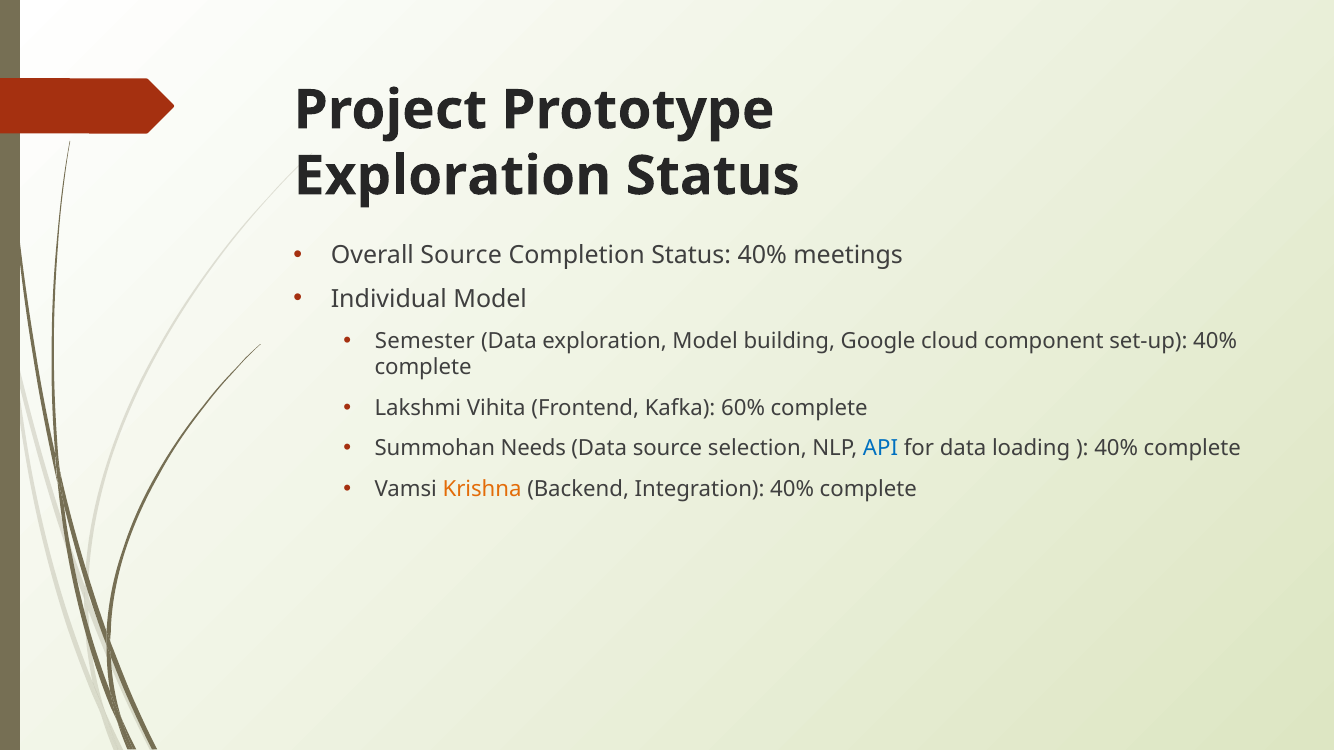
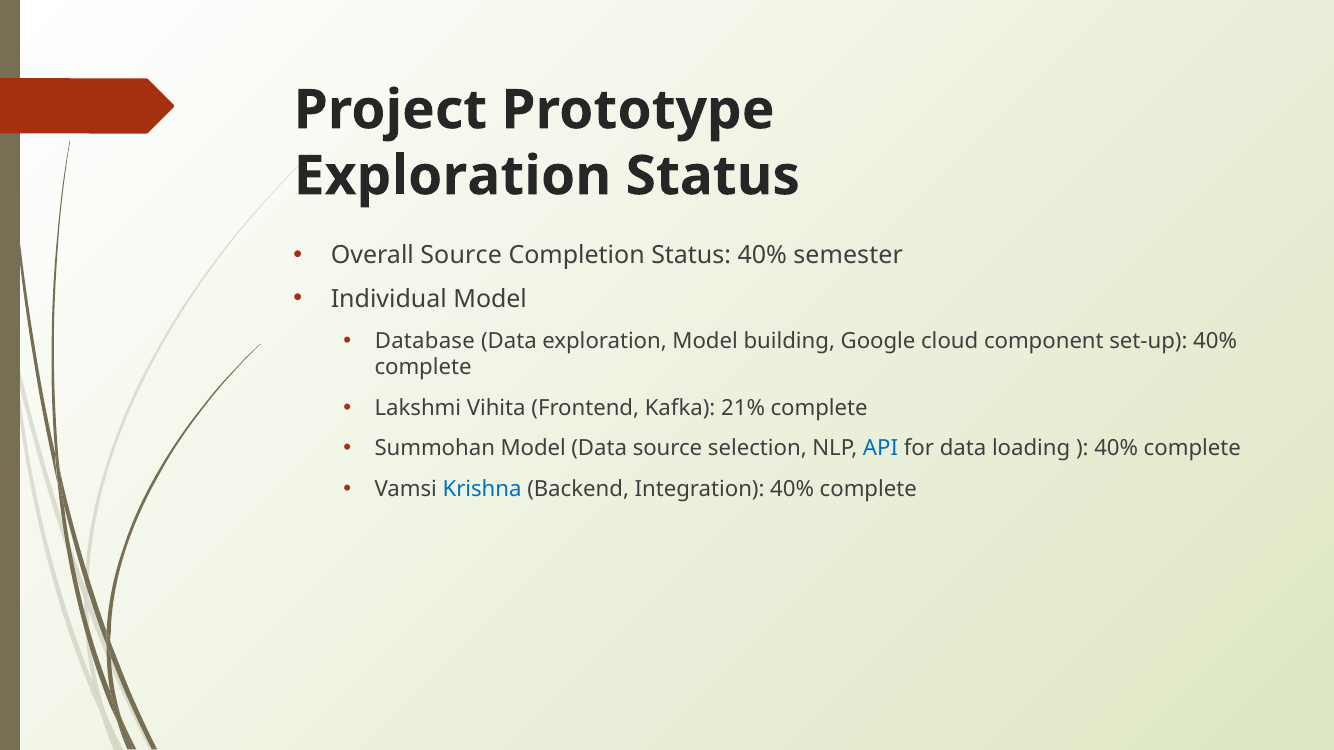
meetings: meetings -> semester
Semester: Semester -> Database
60%: 60% -> 21%
Summohan Needs: Needs -> Model
Krishna colour: orange -> blue
